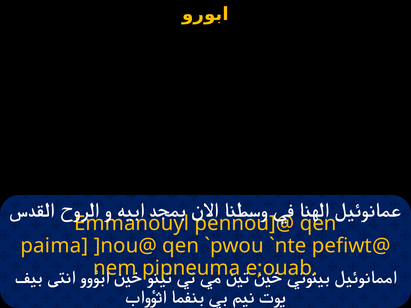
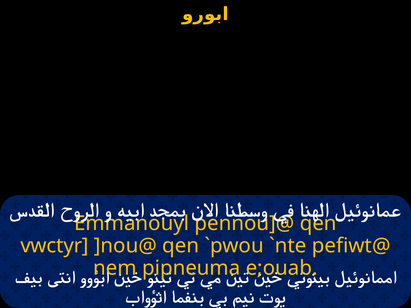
paima: paima -> vwctyr
